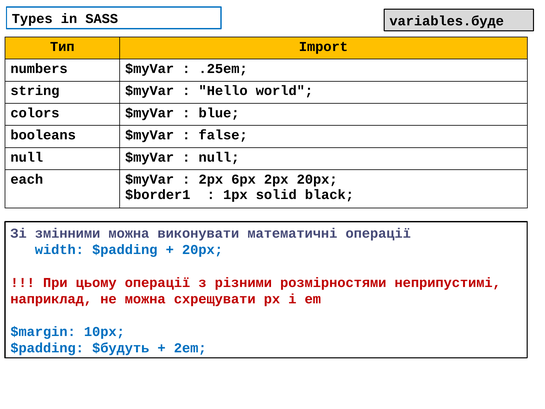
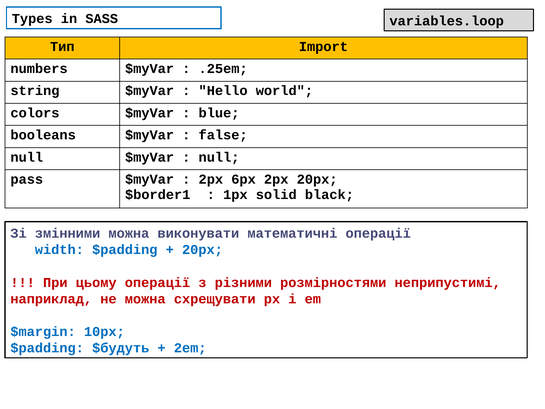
variables.буде: variables.буде -> variables.loop
each: each -> pass
